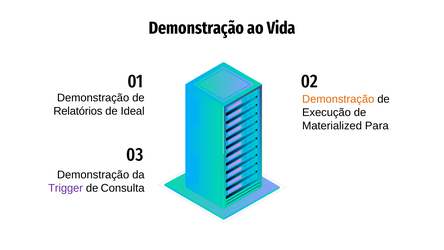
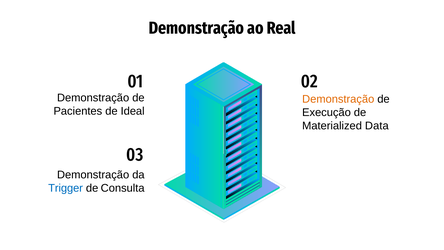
Vida: Vida -> Real
Relatórios: Relatórios -> Pacientes
Para: Para -> Data
Trigger colour: purple -> blue
